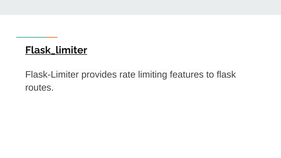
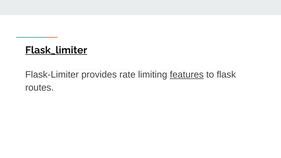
features underline: none -> present
